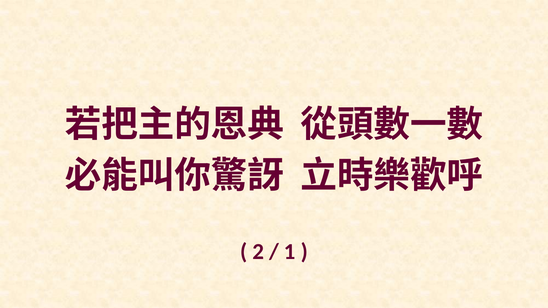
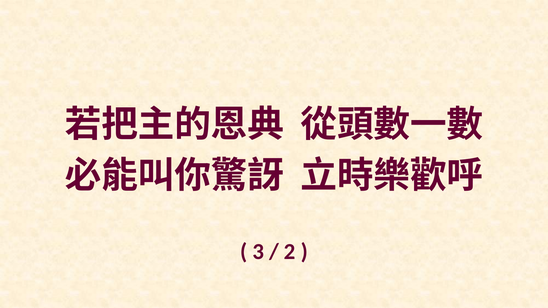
2: 2 -> 3
1: 1 -> 2
